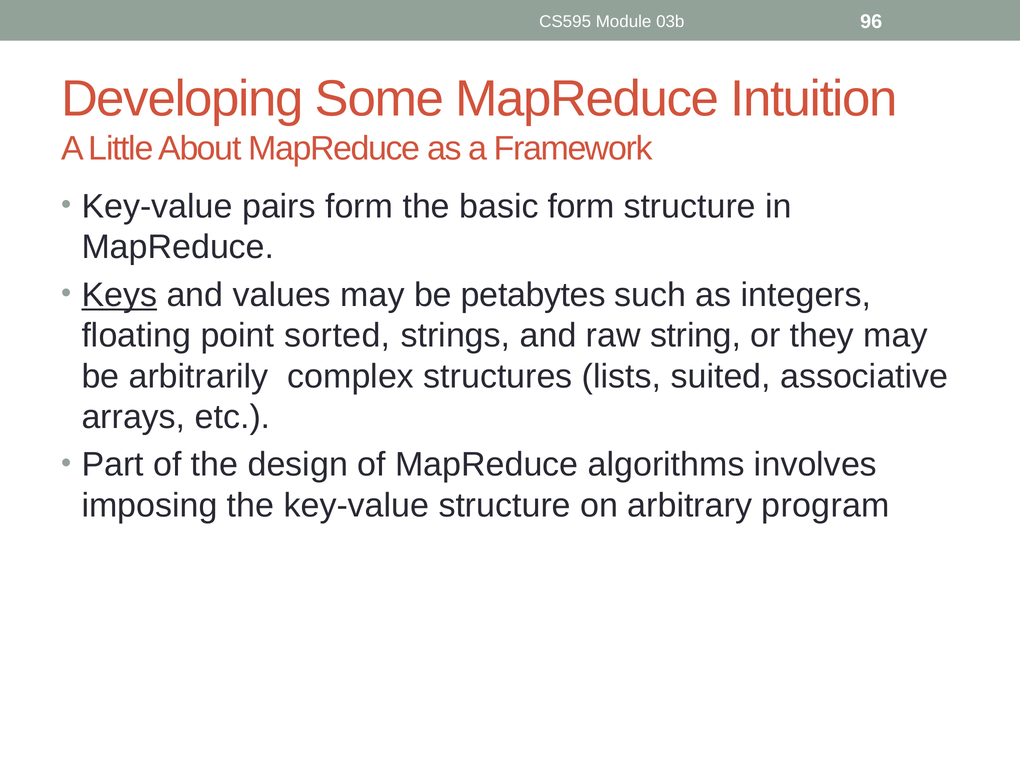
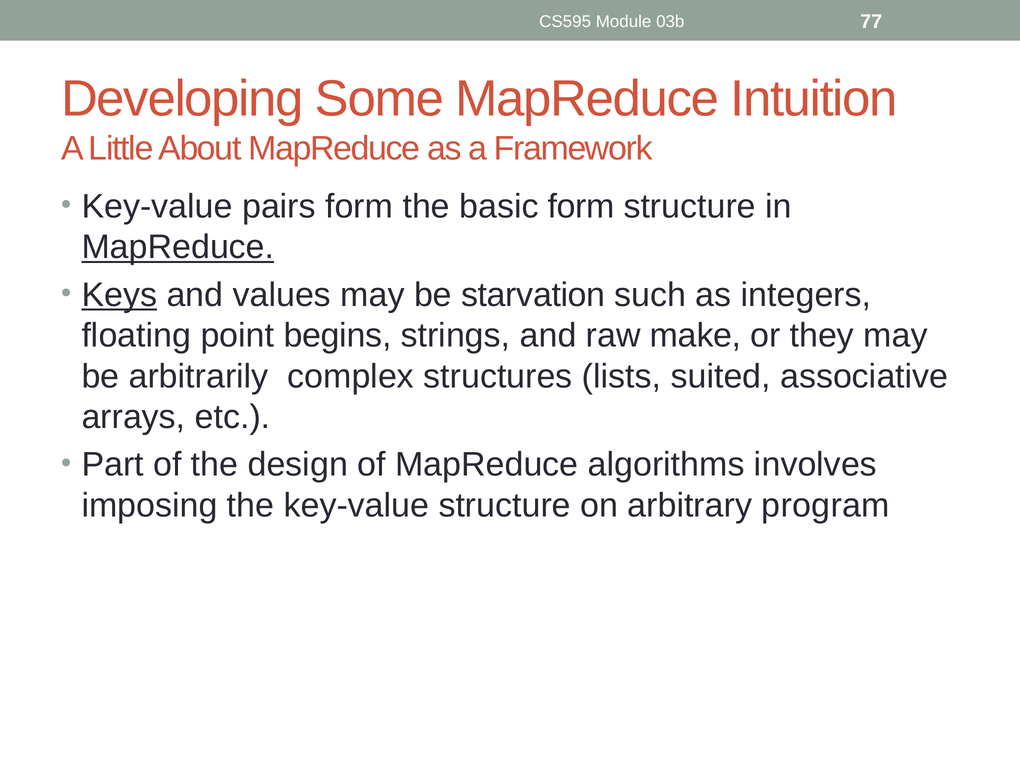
96: 96 -> 77
MapReduce at (178, 247) underline: none -> present
petabytes: petabytes -> starvation
sorted: sorted -> begins
string: string -> make
